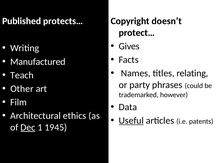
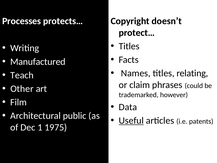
Published: Published -> Processes
Gives at (129, 46): Gives -> Titles
party: party -> claim
ethics: ethics -> public
Dec underline: present -> none
1945: 1945 -> 1975
